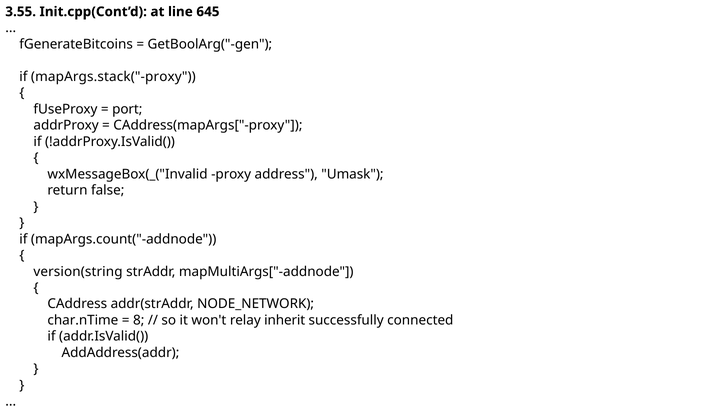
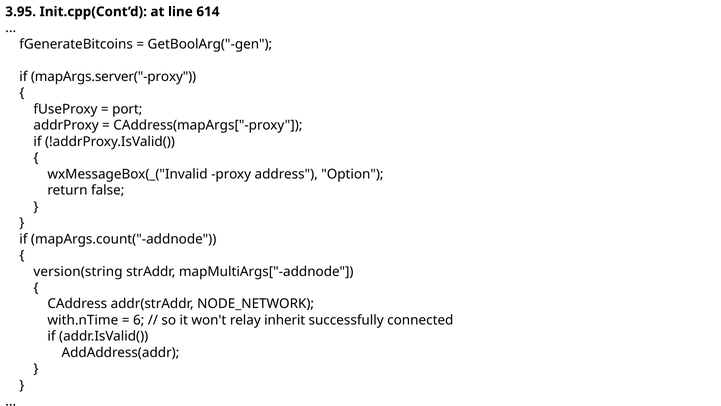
3.55: 3.55 -> 3.95
645: 645 -> 614
mapArgs.stack("-proxy: mapArgs.stack("-proxy -> mapArgs.server("-proxy
Umask: Umask -> Option
char.nTime: char.nTime -> with.nTime
8: 8 -> 6
